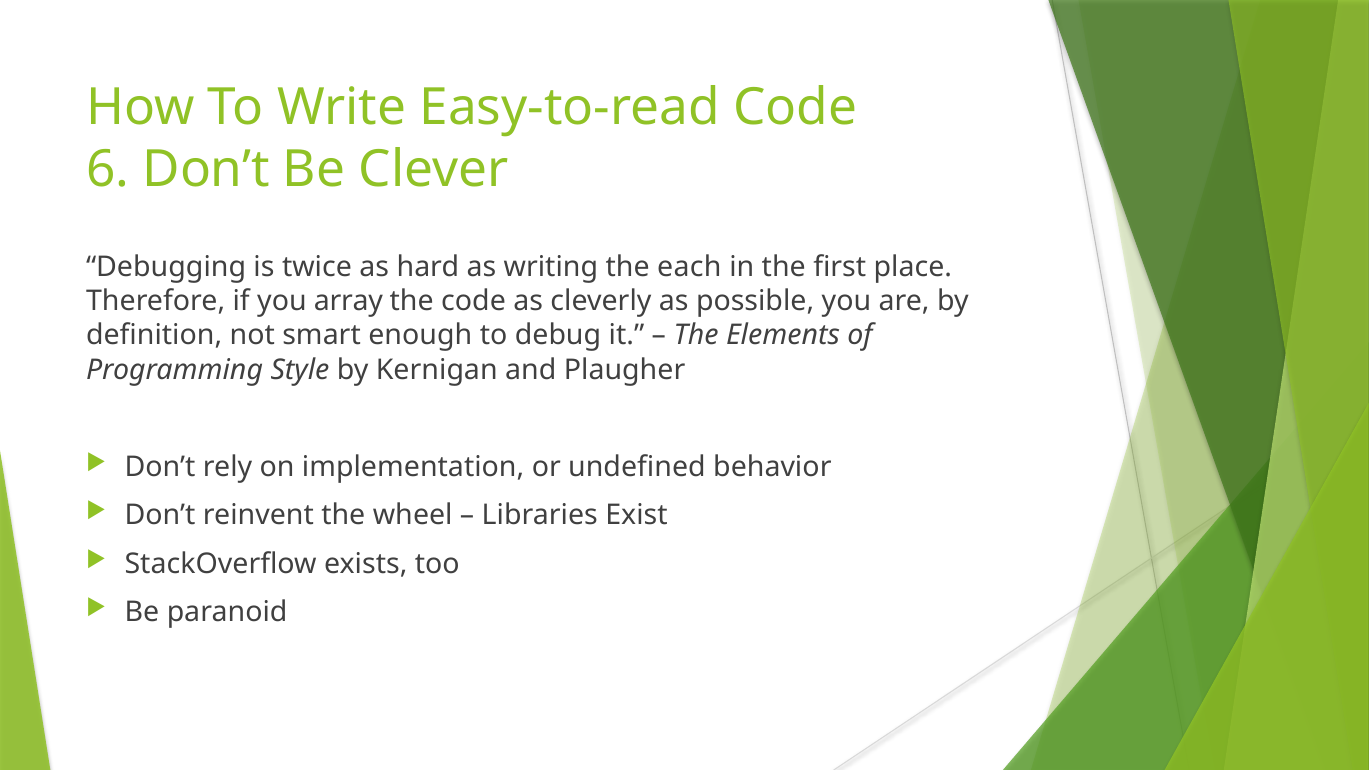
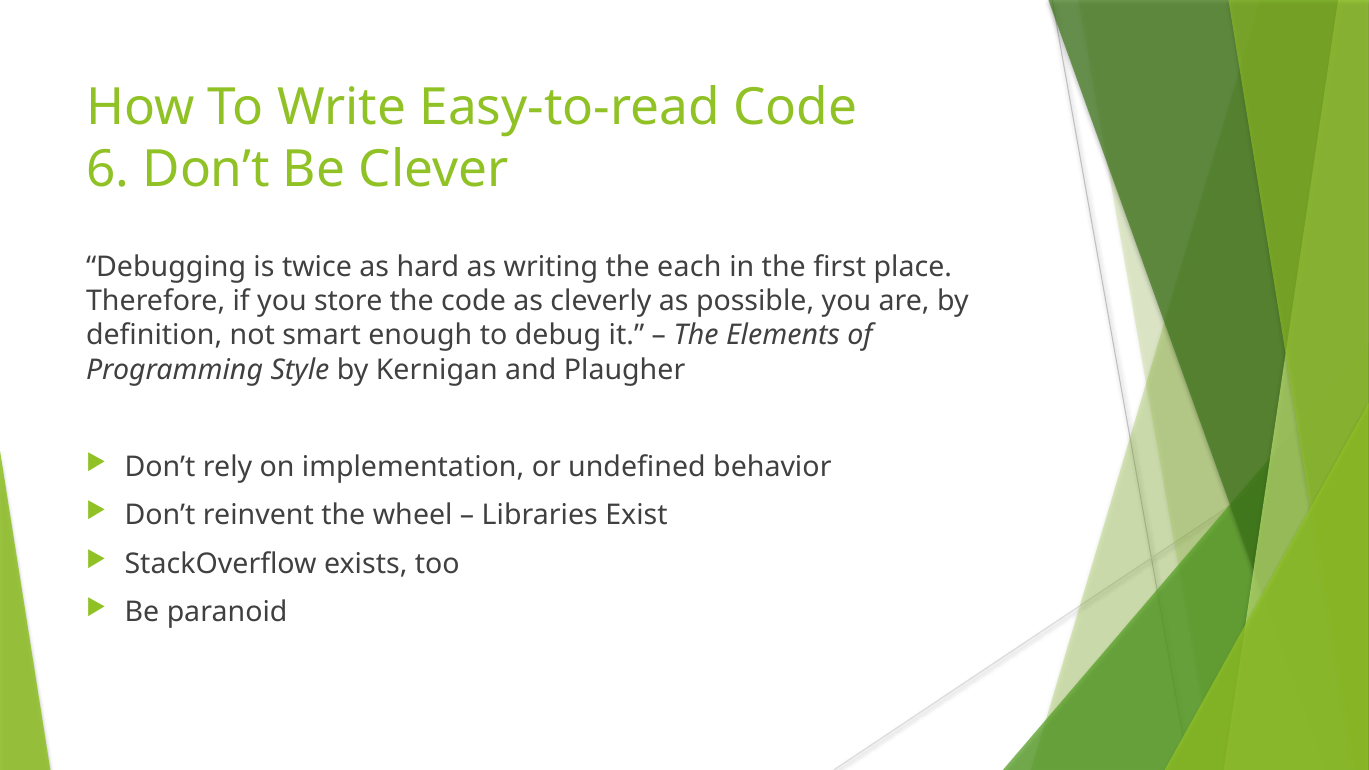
array: array -> store
